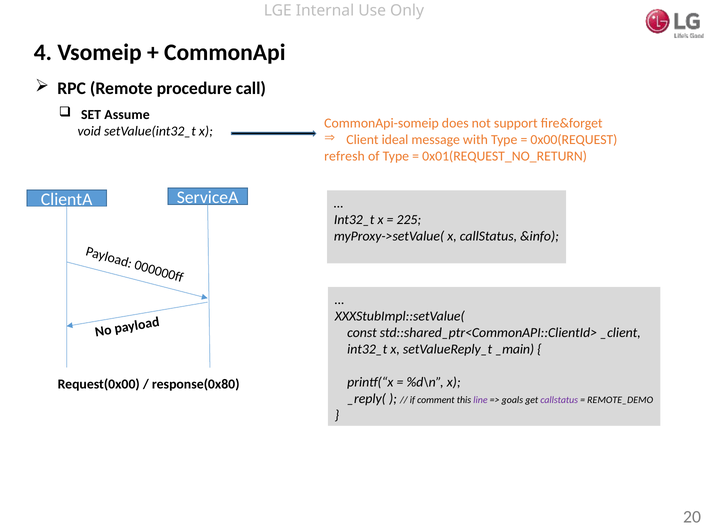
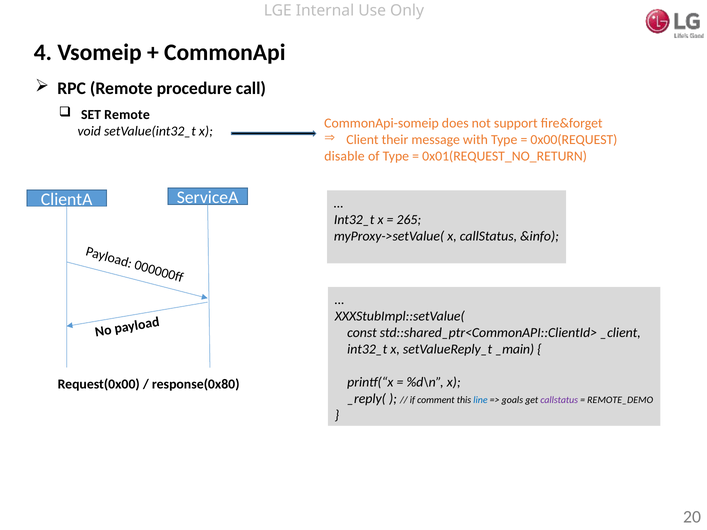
SET Assume: Assume -> Remote
ideal: ideal -> their
refresh: refresh -> disable
225: 225 -> 265
line colour: purple -> blue
